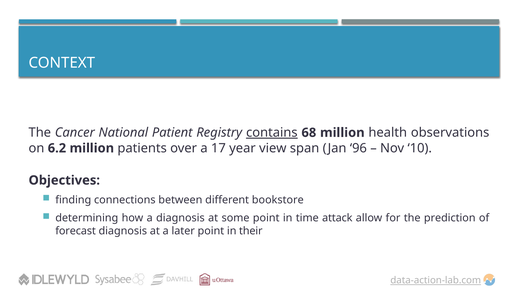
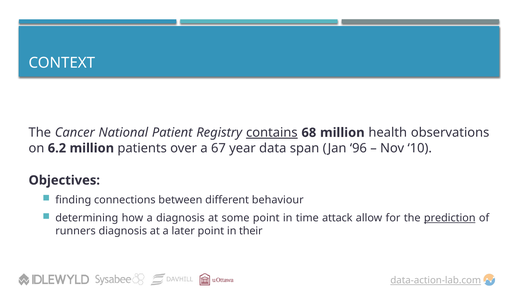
17: 17 -> 67
view: view -> data
bookstore: bookstore -> behaviour
prediction underline: none -> present
forecast: forecast -> runners
